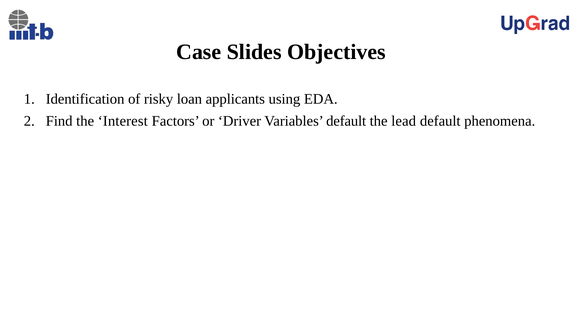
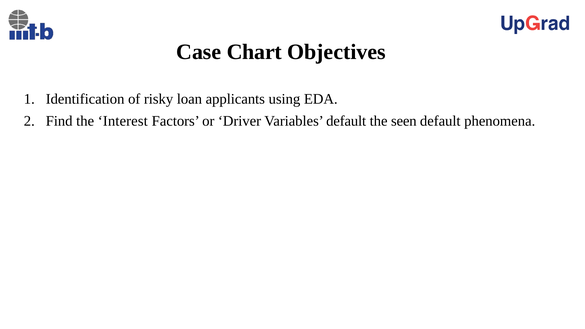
Slides: Slides -> Chart
lead: lead -> seen
